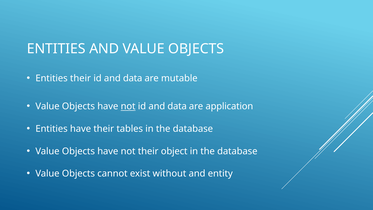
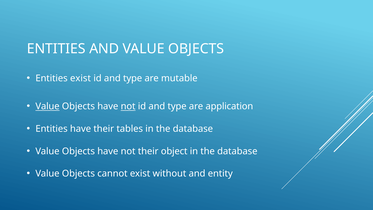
Entities their: their -> exist
data at (133, 78): data -> type
Value at (47, 106) underline: none -> present
data at (177, 106): data -> type
